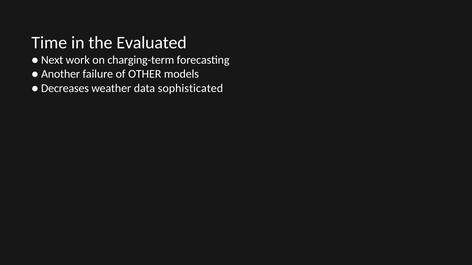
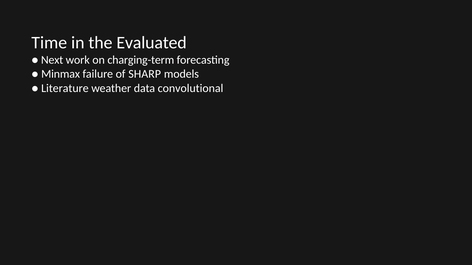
Another: Another -> Minmax
OTHER: OTHER -> SHARP
Decreases: Decreases -> Literature
sophisticated: sophisticated -> convolutional
